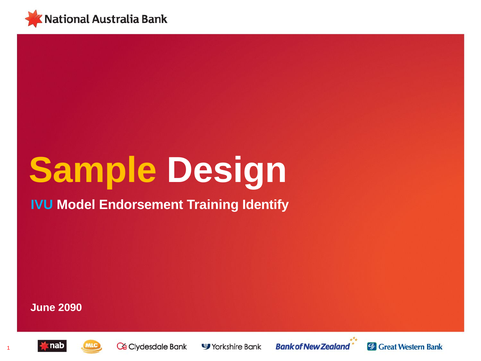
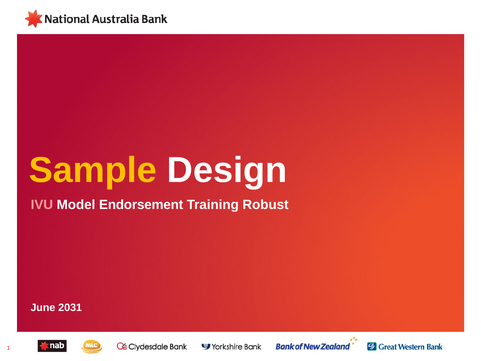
IVU colour: light blue -> pink
Identify: Identify -> Robust
2090: 2090 -> 2031
